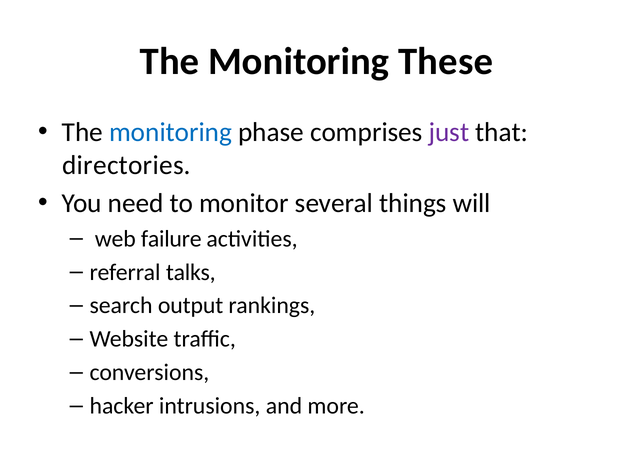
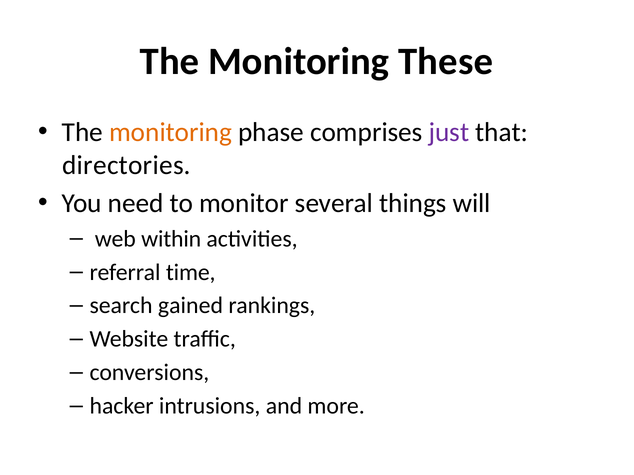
monitoring at (171, 132) colour: blue -> orange
failure: failure -> within
talks: talks -> time
output: output -> gained
